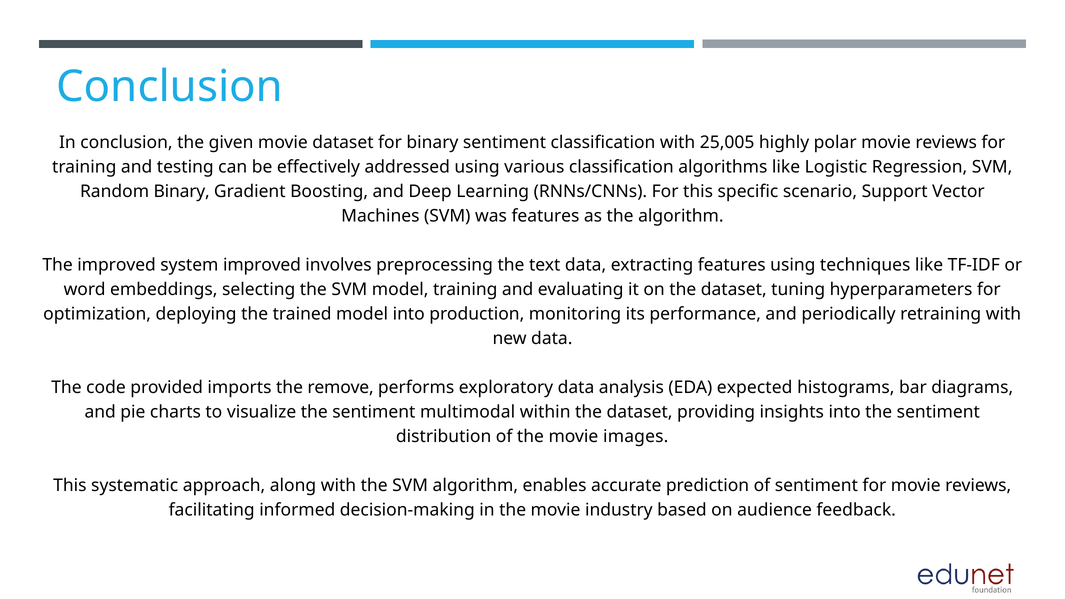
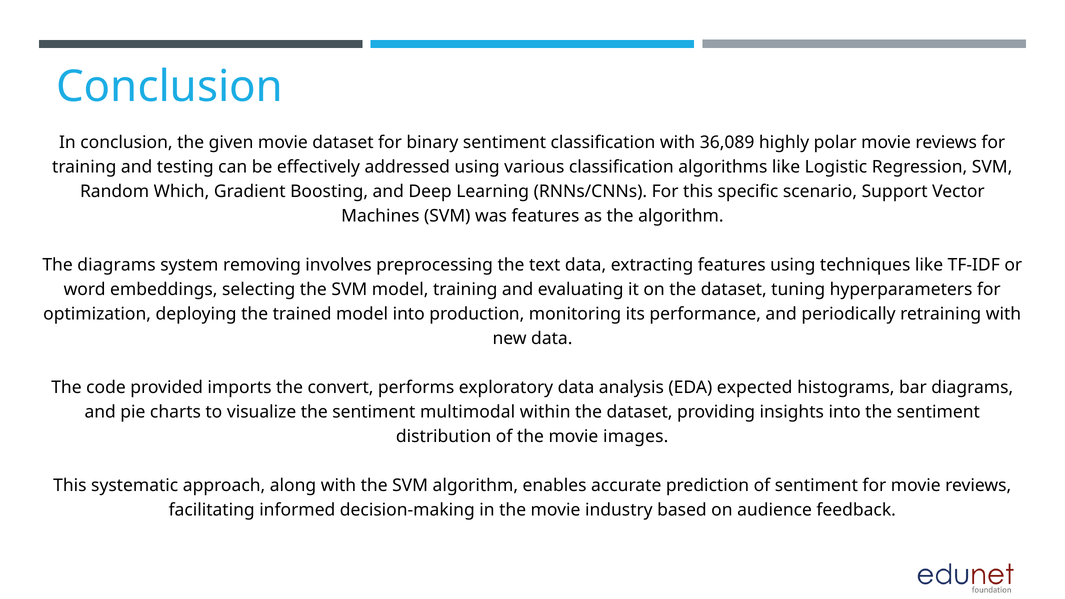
25,005: 25,005 -> 36,089
Random Binary: Binary -> Which
The improved: improved -> diagrams
system improved: improved -> removing
remove: remove -> convert
